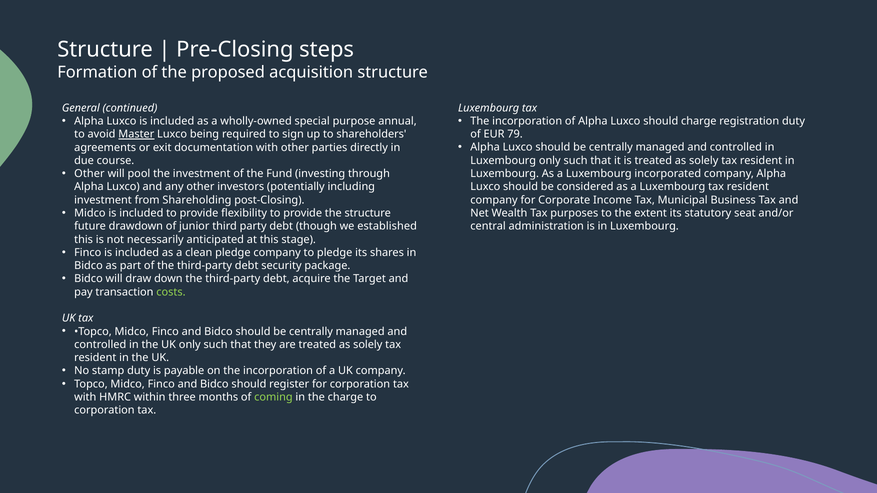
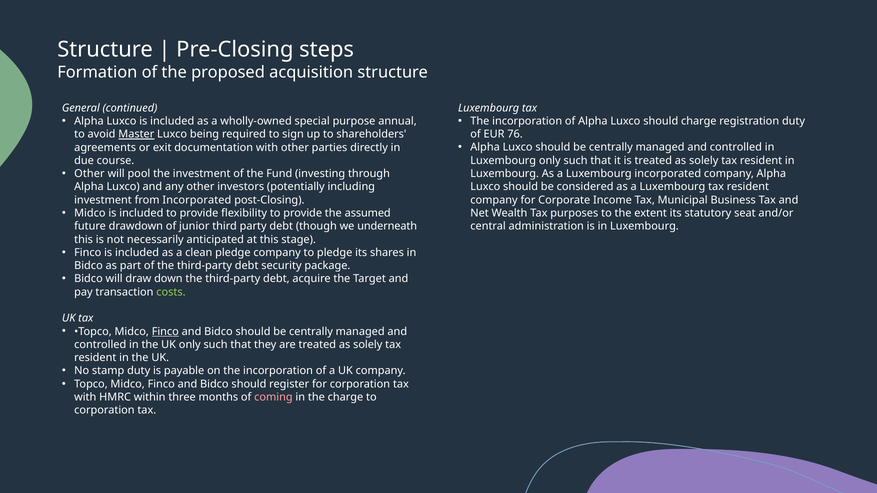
79: 79 -> 76
from Shareholding: Shareholding -> Incorporated
the structure: structure -> assumed
established: established -> underneath
Finco at (165, 332) underline: none -> present
coming colour: light green -> pink
